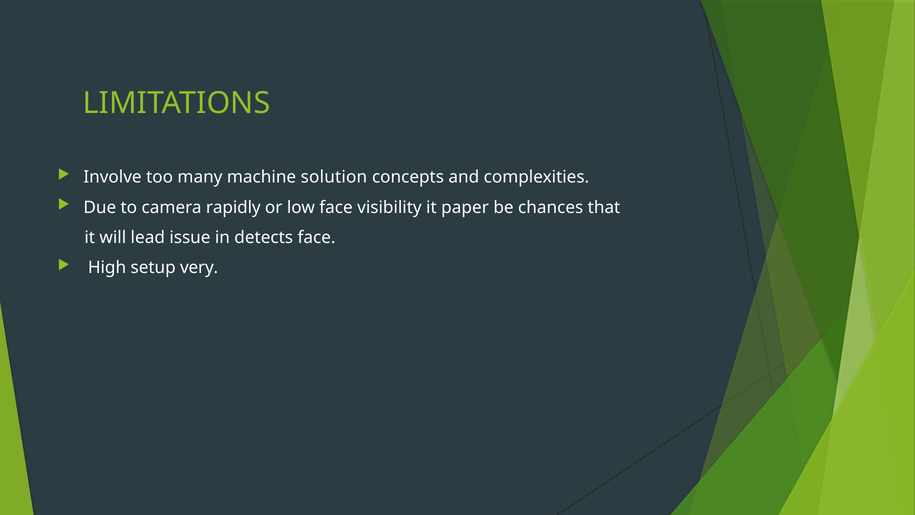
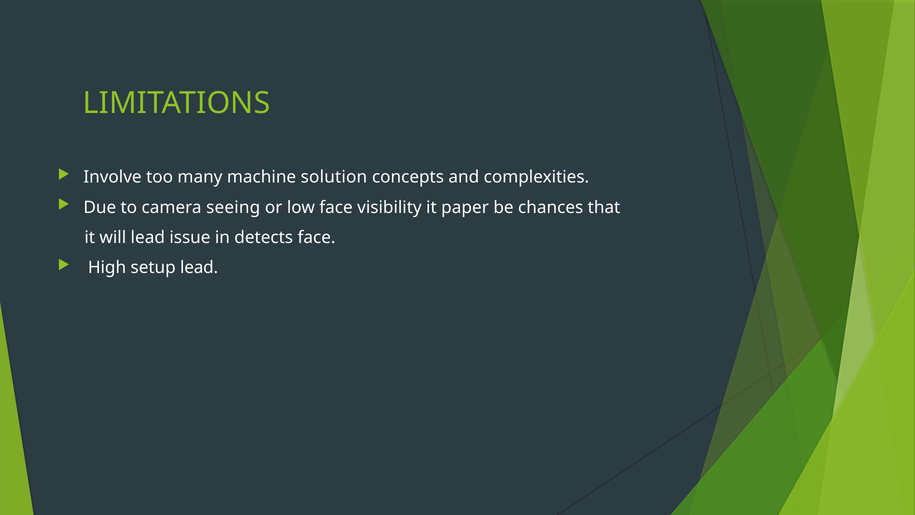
rapidly: rapidly -> seeing
setup very: very -> lead
